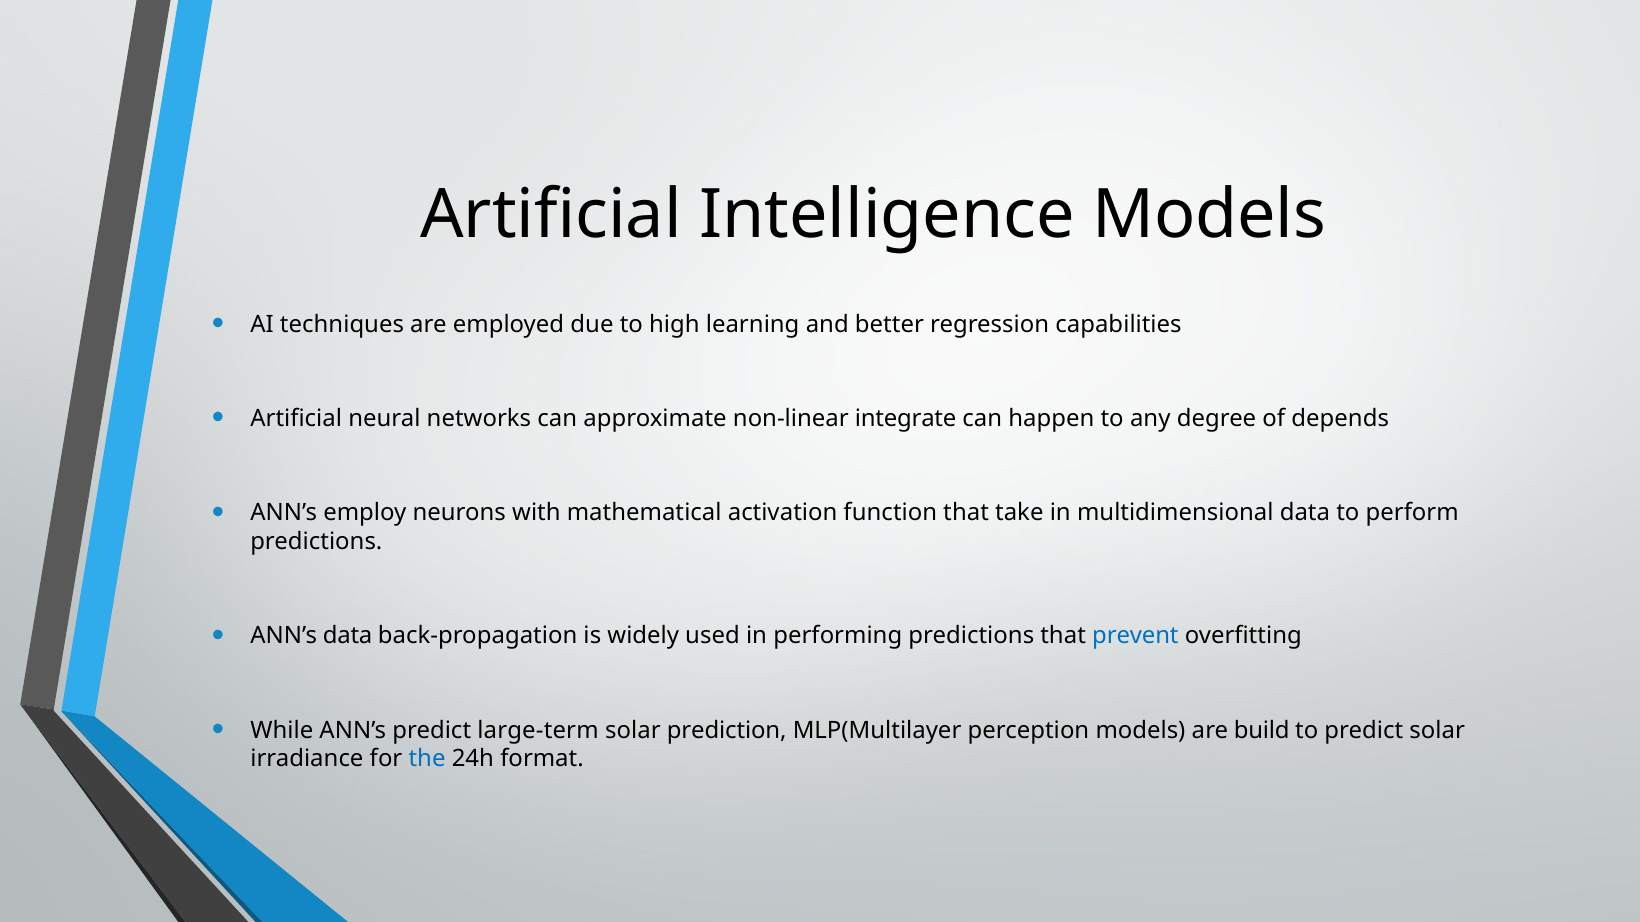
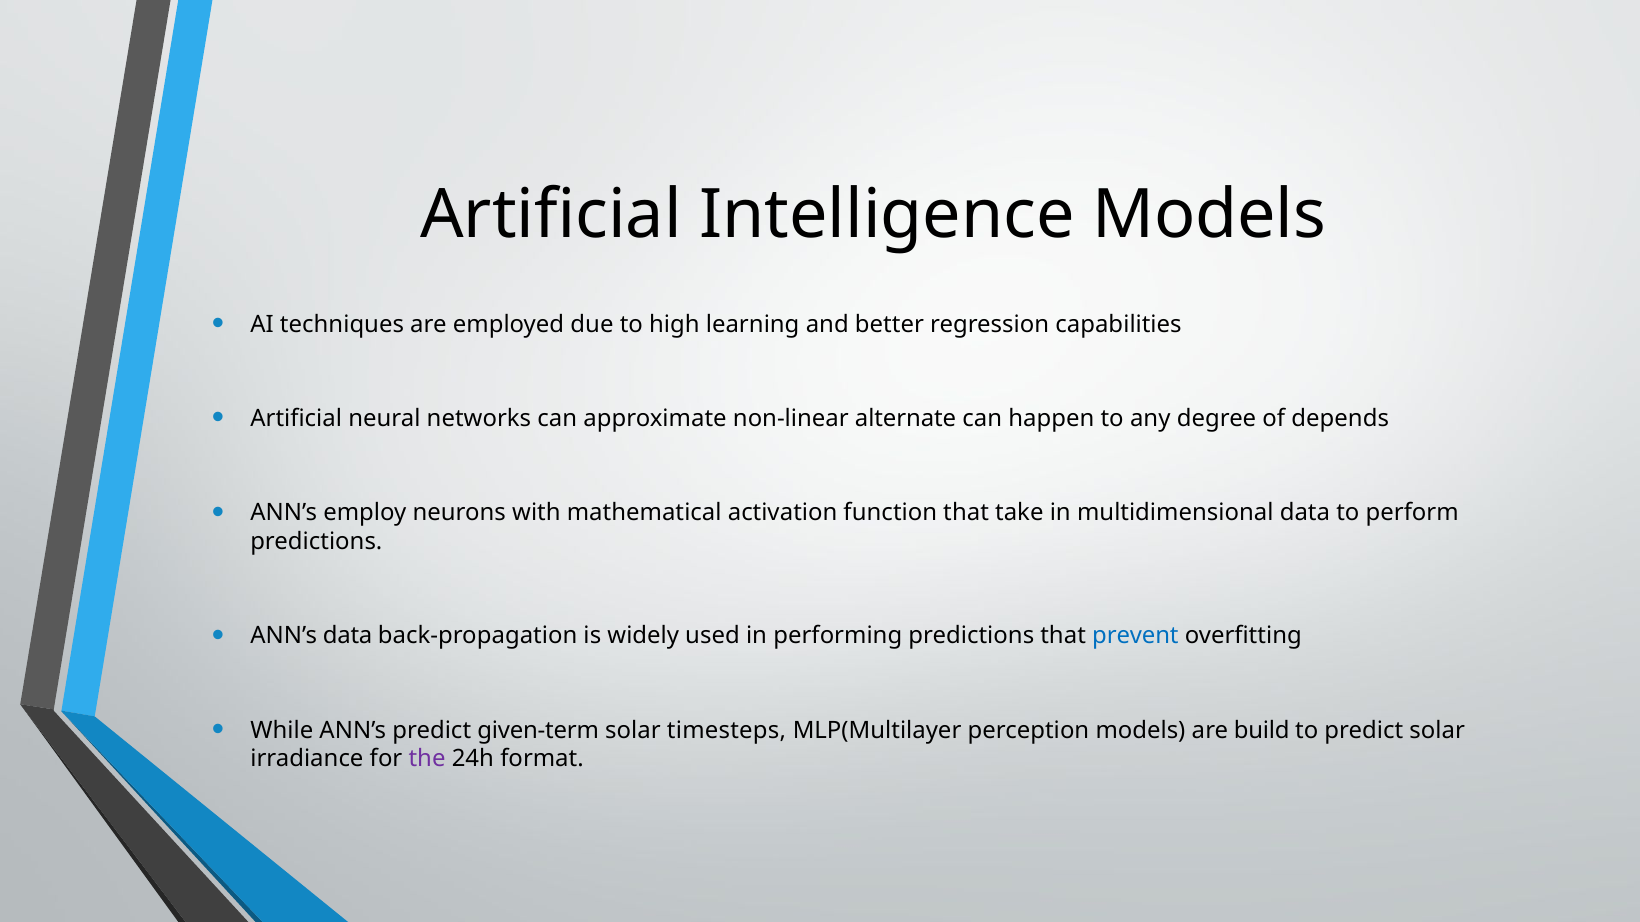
integrate: integrate -> alternate
large-term: large-term -> given-term
prediction: prediction -> timesteps
the colour: blue -> purple
